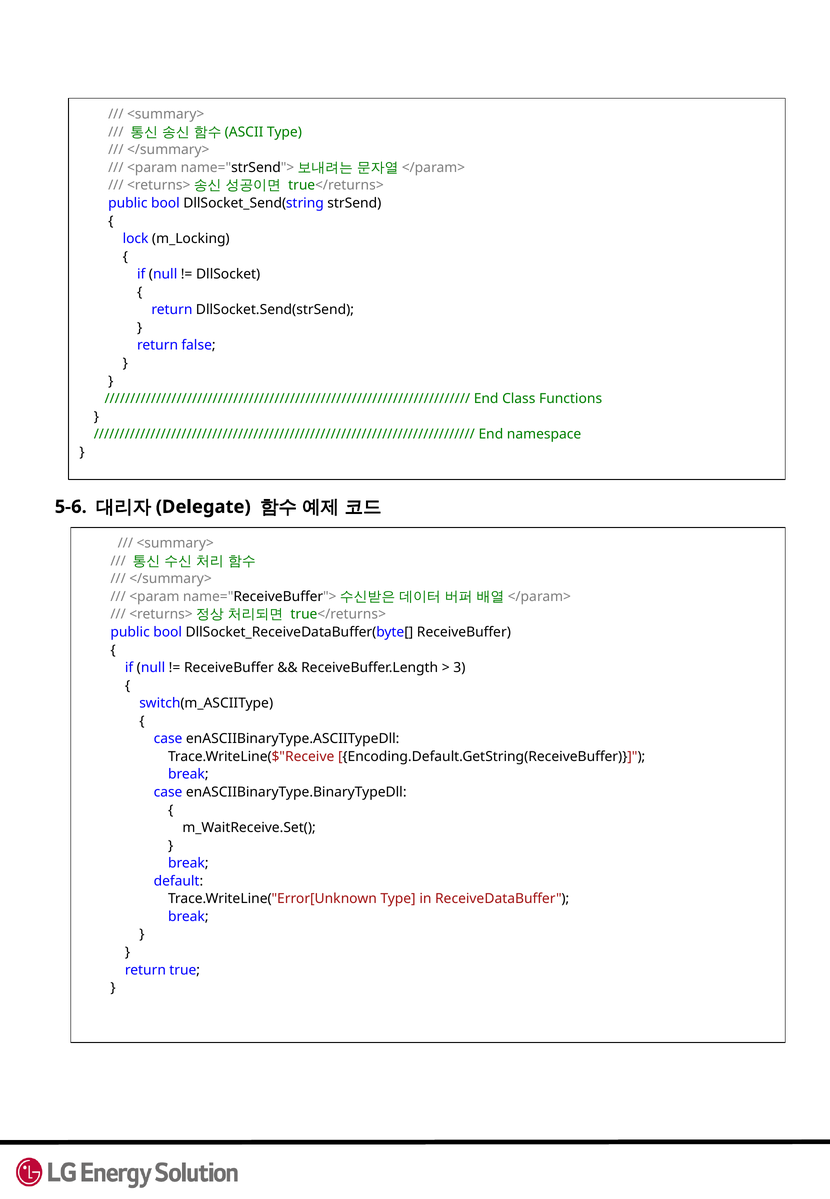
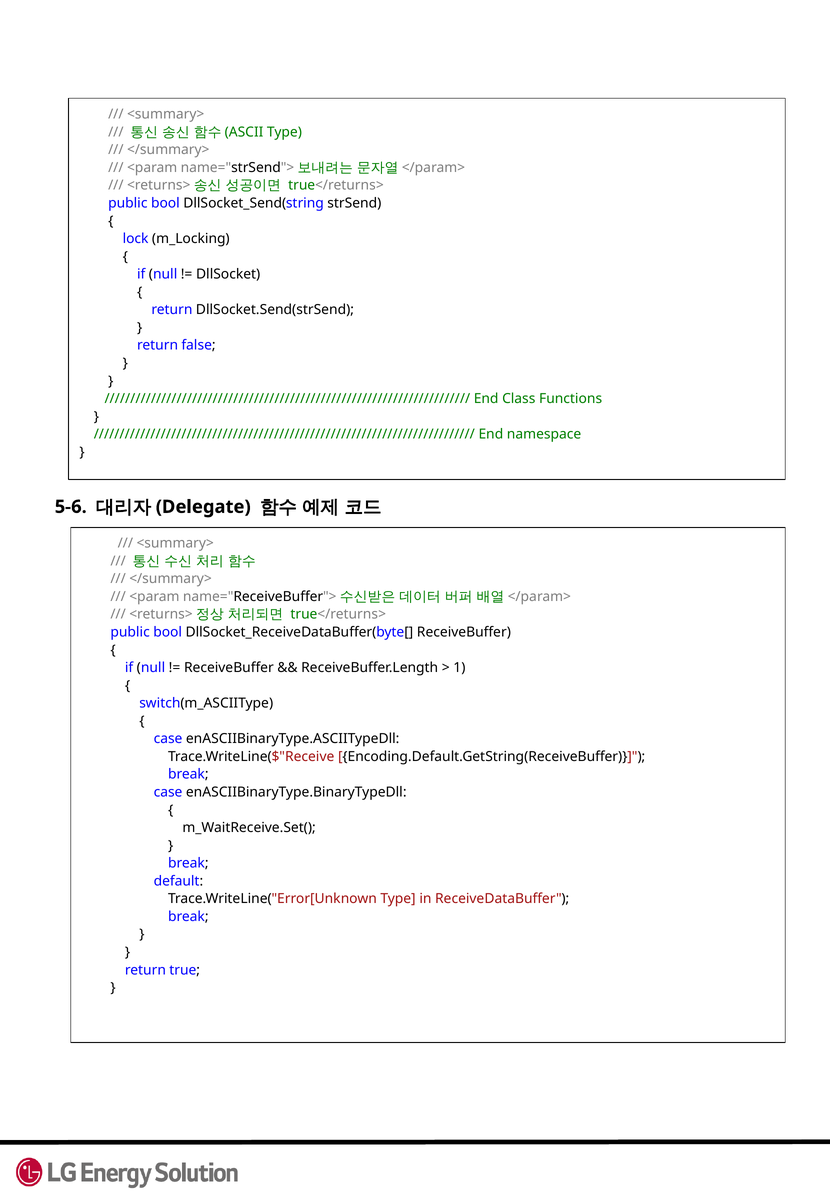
3: 3 -> 1
